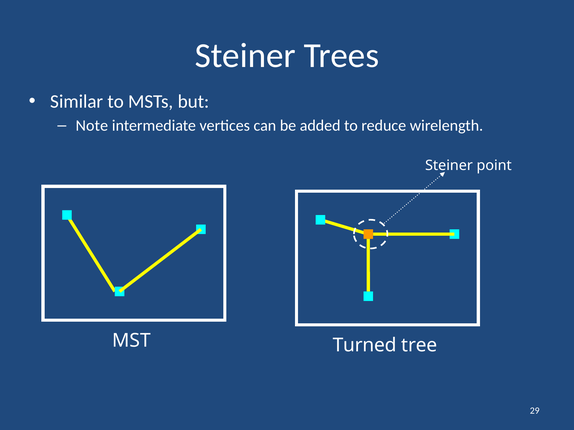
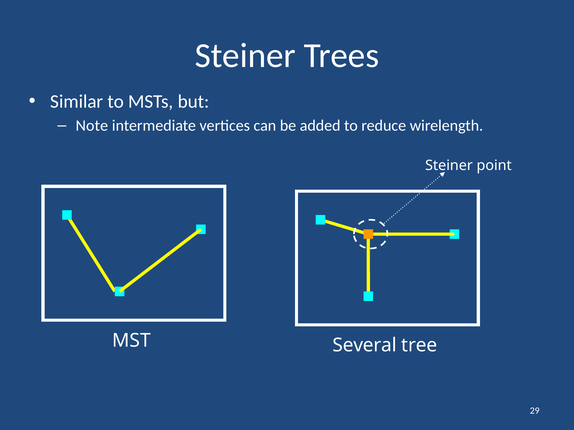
Turned: Turned -> Several
